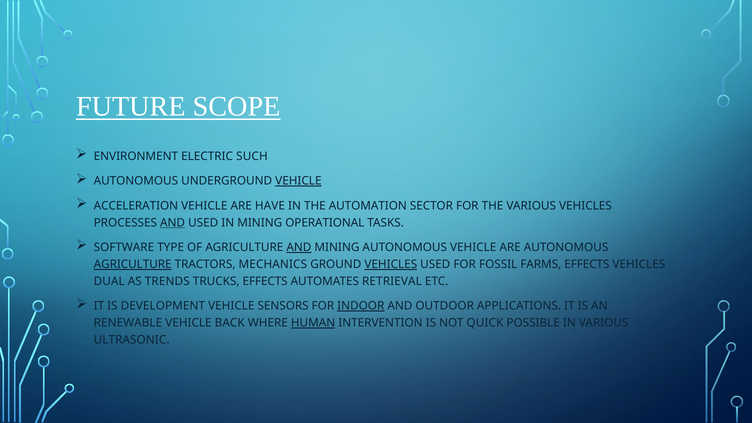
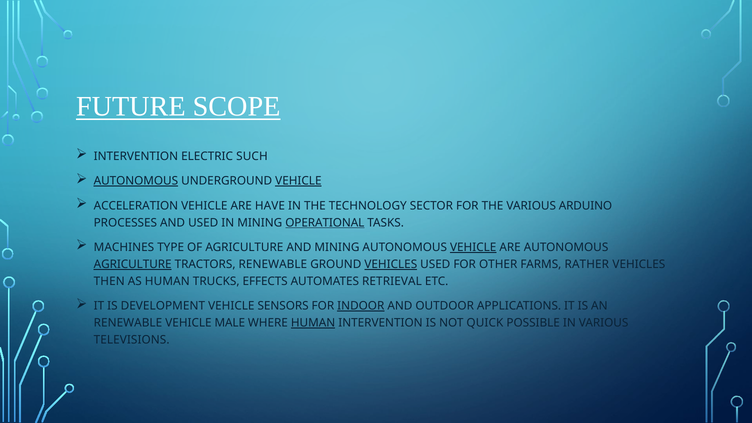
ENVIRONMENT at (136, 156): ENVIRONMENT -> INTERVENTION
AUTONOMOUS at (136, 181) underline: none -> present
AUTOMATION: AUTOMATION -> TECHNOLOGY
VARIOUS VEHICLES: VEHICLES -> ARDUINO
AND at (173, 223) underline: present -> none
OPERATIONAL underline: none -> present
SOFTWARE: SOFTWARE -> MACHINES
AND at (299, 247) underline: present -> none
VEHICLE at (473, 247) underline: none -> present
TRACTORS MECHANICS: MECHANICS -> RENEWABLE
FOSSIL: FOSSIL -> OTHER
FARMS EFFECTS: EFFECTS -> RATHER
DUAL: DUAL -> THEN
AS TRENDS: TRENDS -> HUMAN
BACK: BACK -> MALE
ULTRASONIC: ULTRASONIC -> TELEVISIONS
